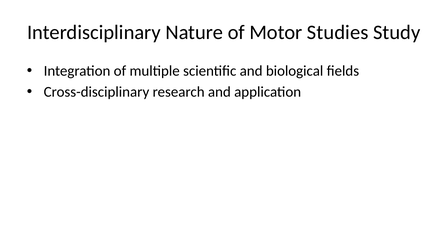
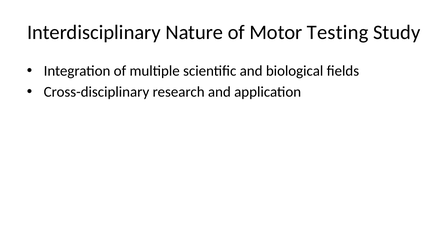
Studies: Studies -> Testing
